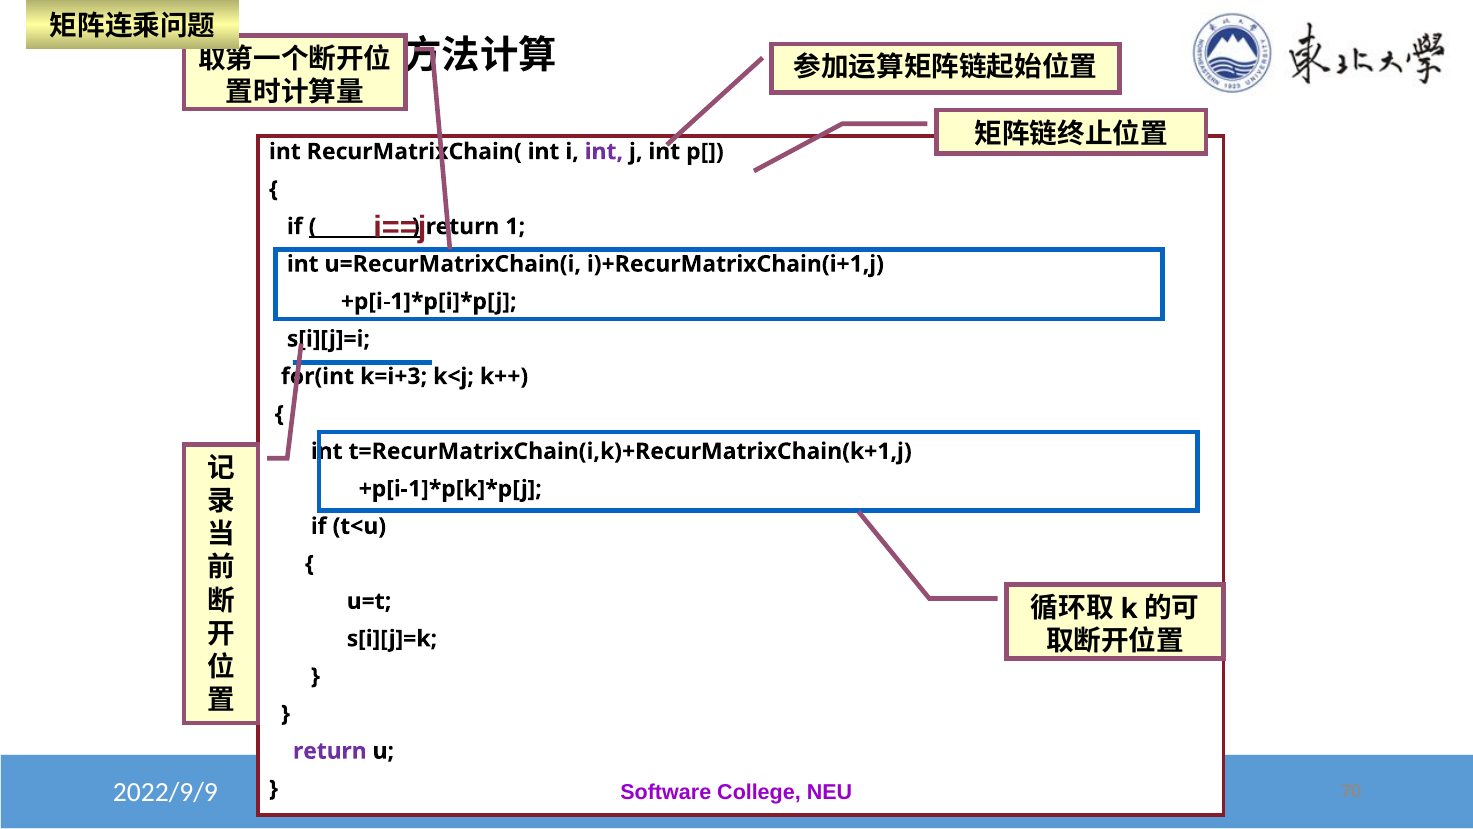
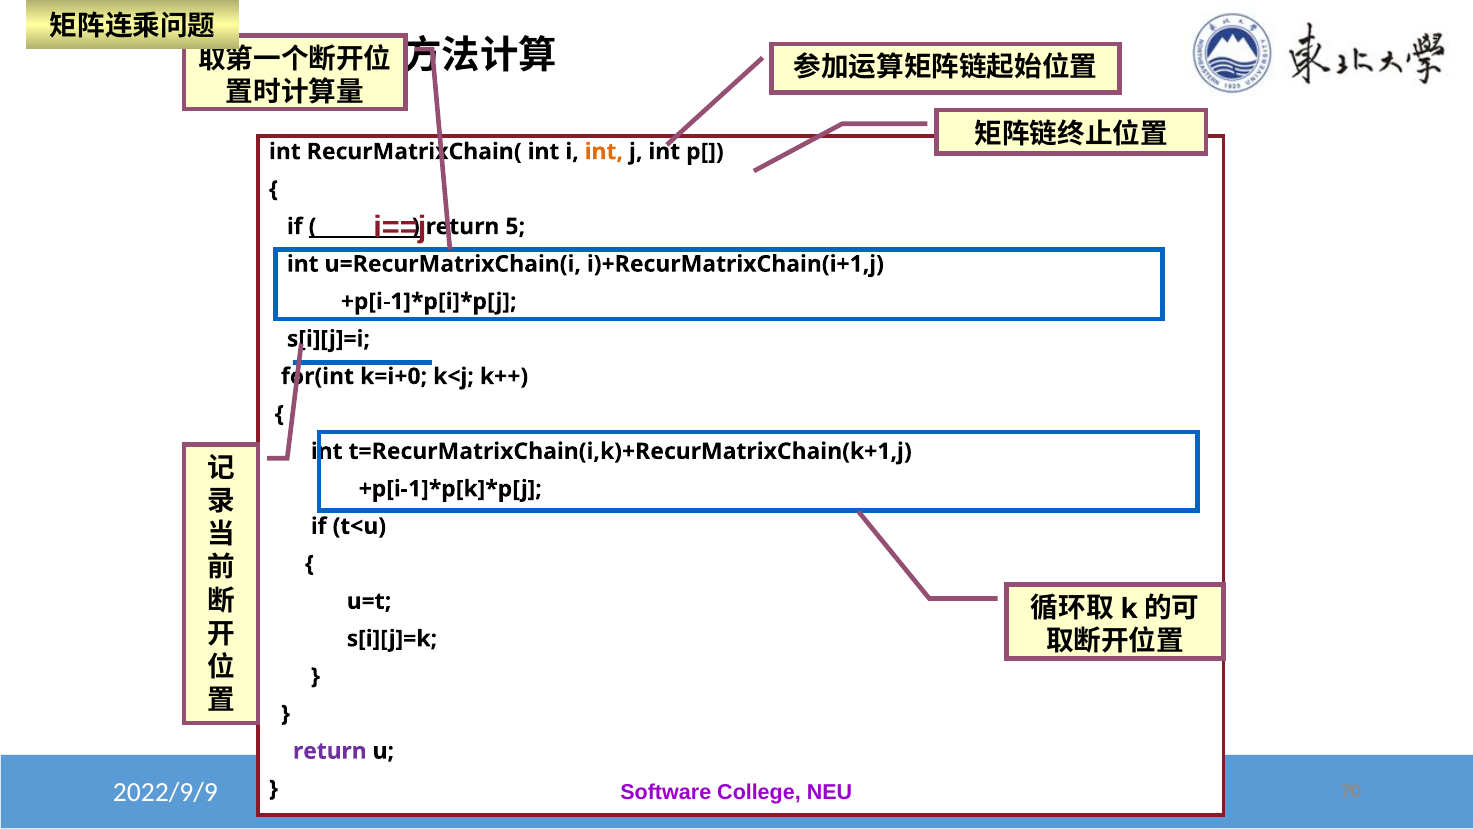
int at (604, 152) colour: purple -> orange
1: 1 -> 5
k=i+3: k=i+3 -> k=i+0
